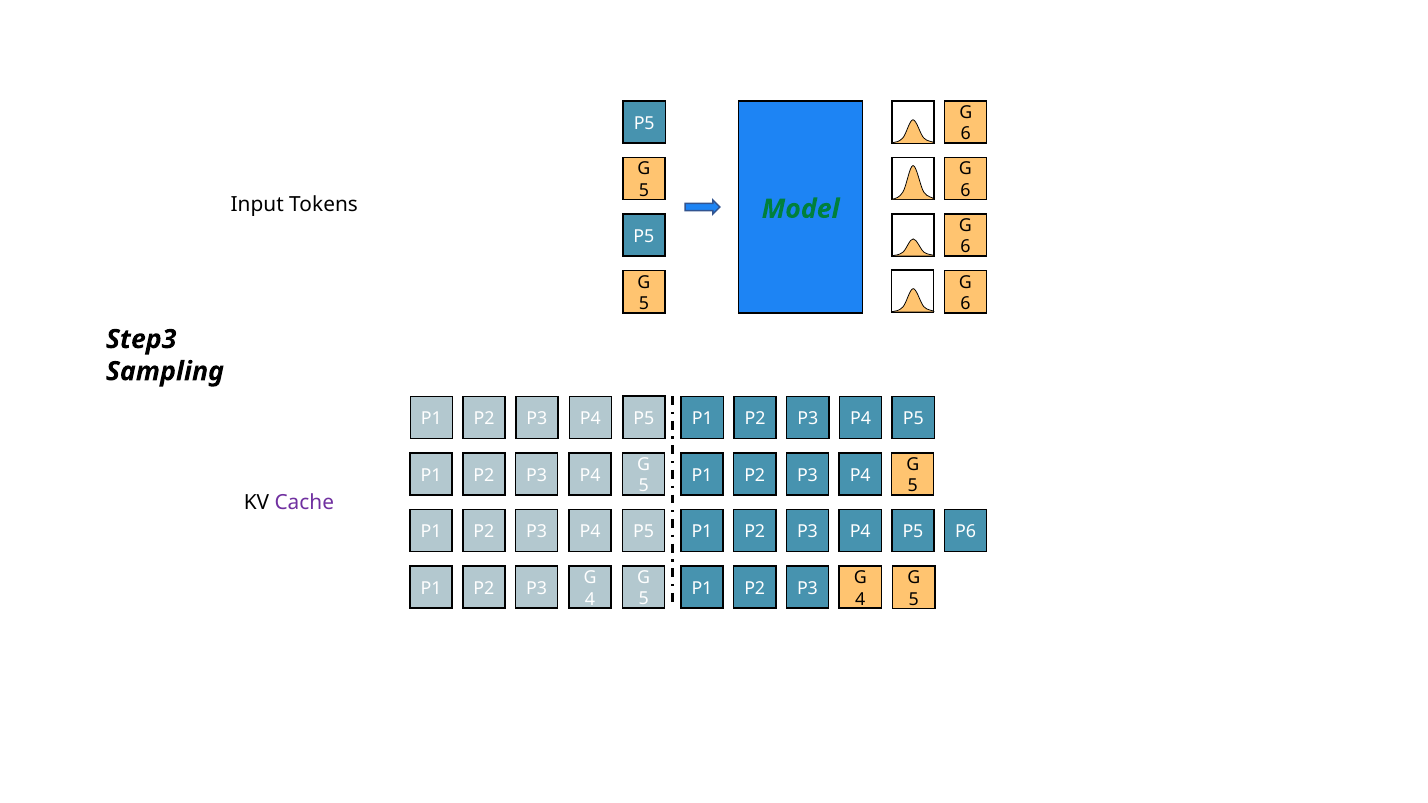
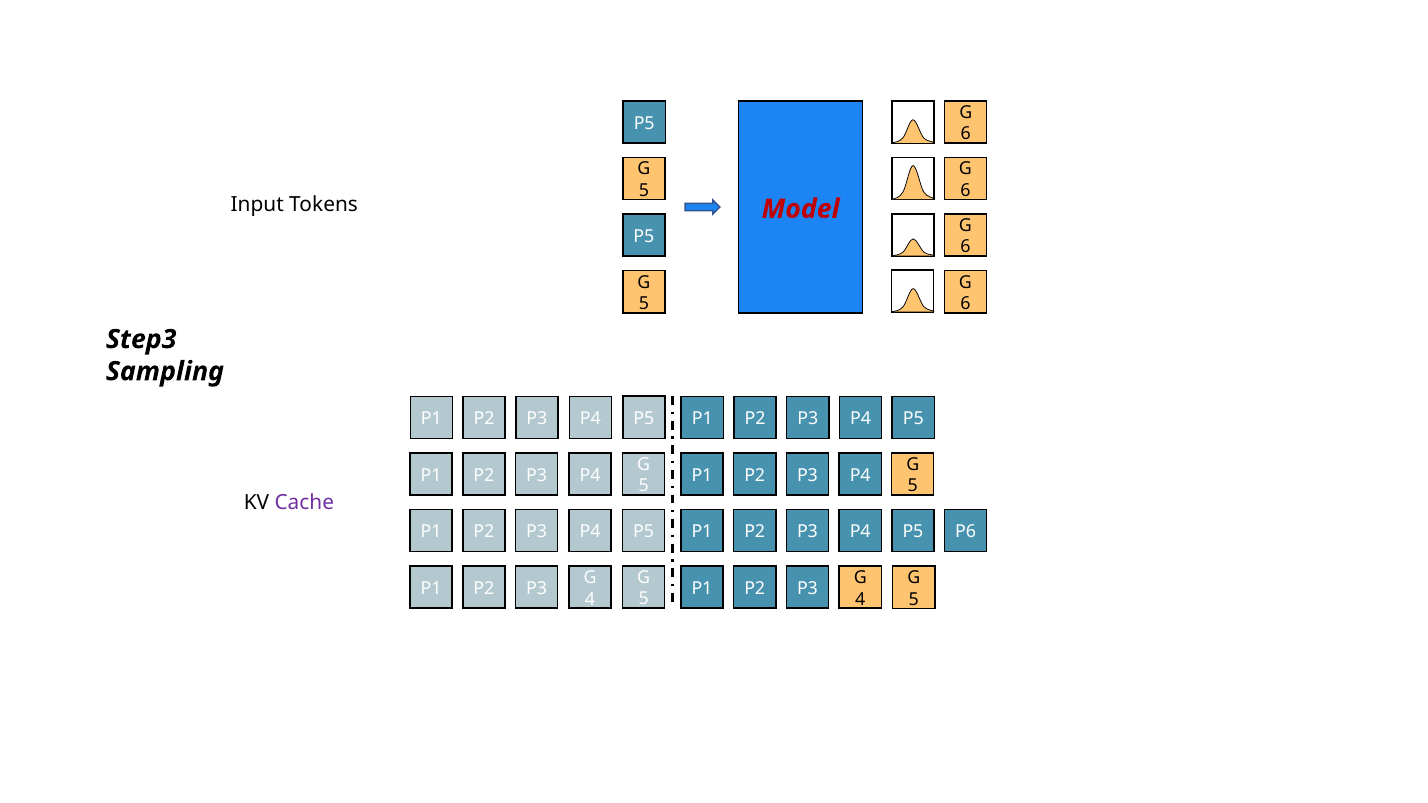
Model colour: green -> red
